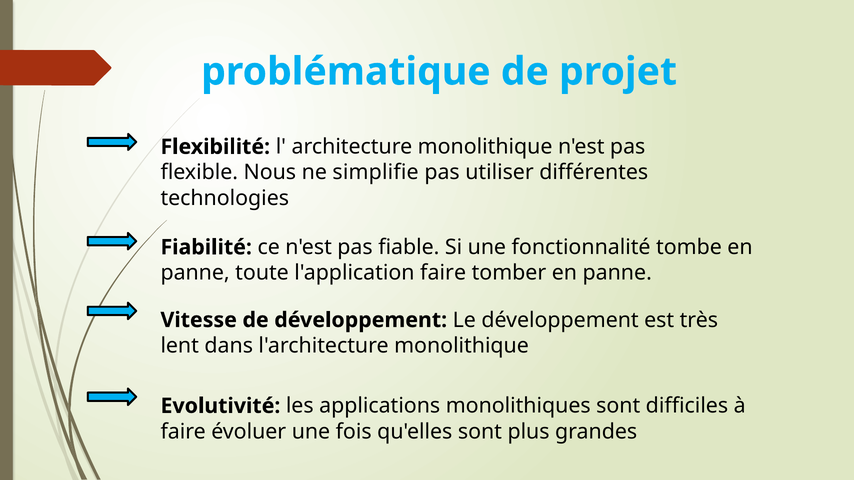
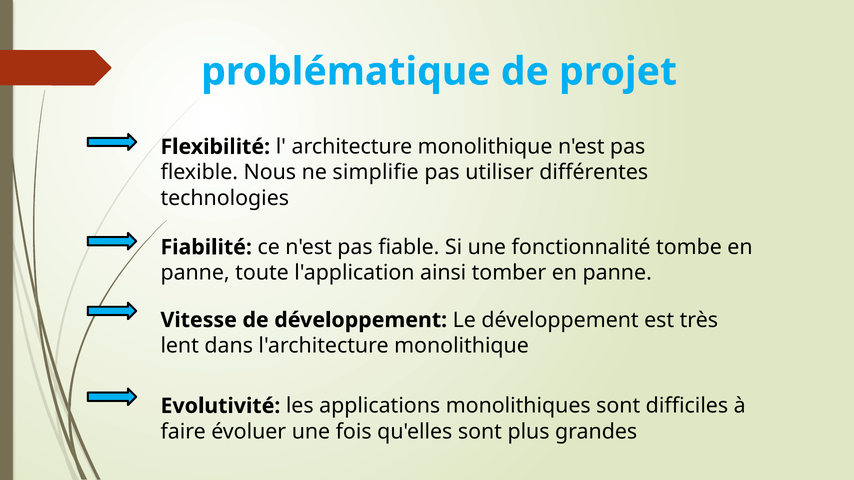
l'application faire: faire -> ainsi
